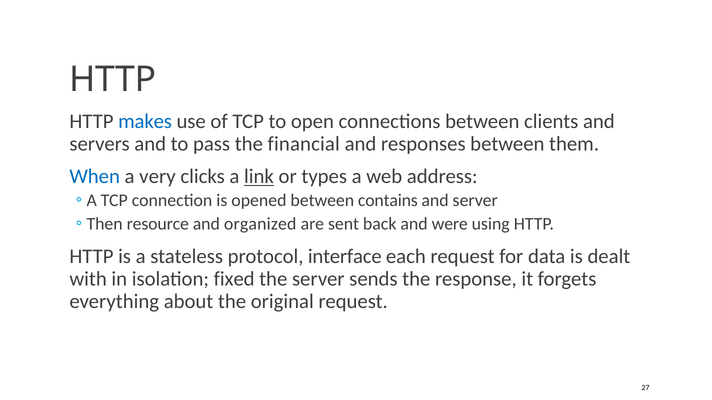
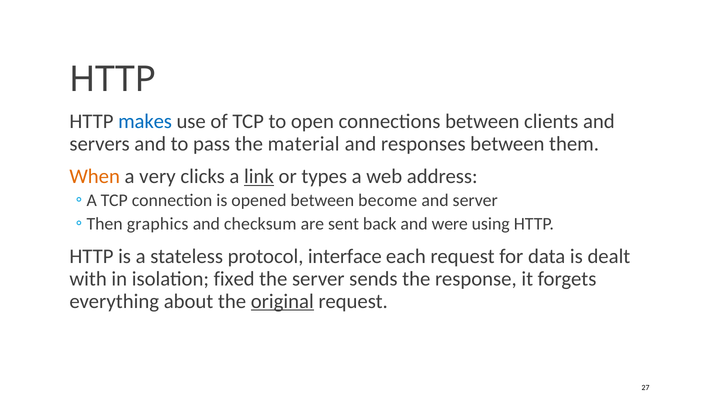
financial: financial -> material
When colour: blue -> orange
contains: contains -> become
resource: resource -> graphics
organized: organized -> checksum
original underline: none -> present
